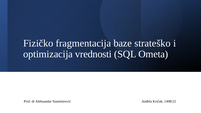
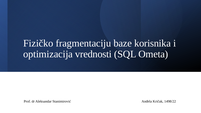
fragmentacija: fragmentacija -> fragmentaciju
strateško: strateško -> korisnika
